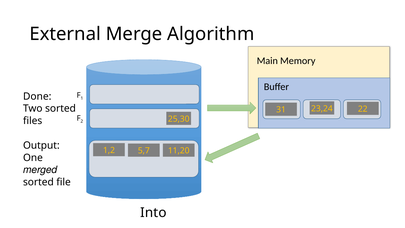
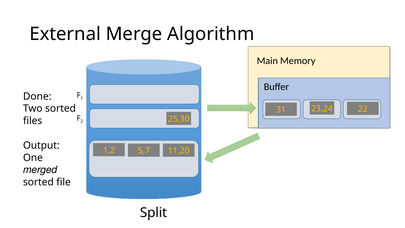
Into: Into -> Split
